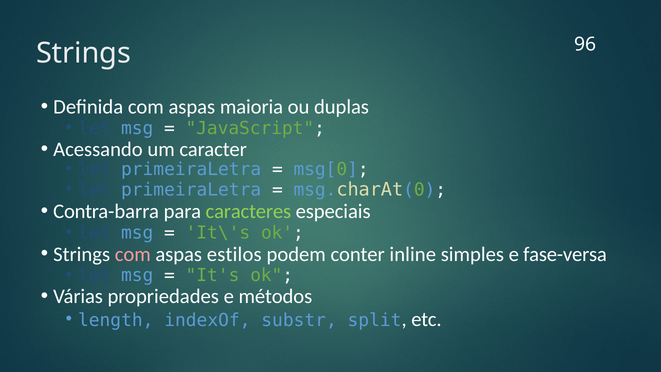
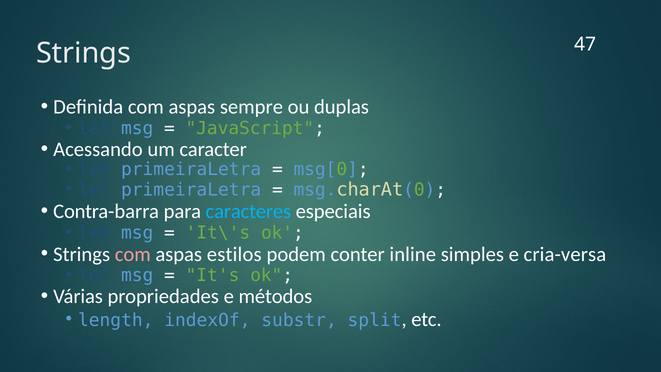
96: 96 -> 47
maioria: maioria -> sempre
caracteres colour: light green -> light blue
fase-versa: fase-versa -> cria-versa
